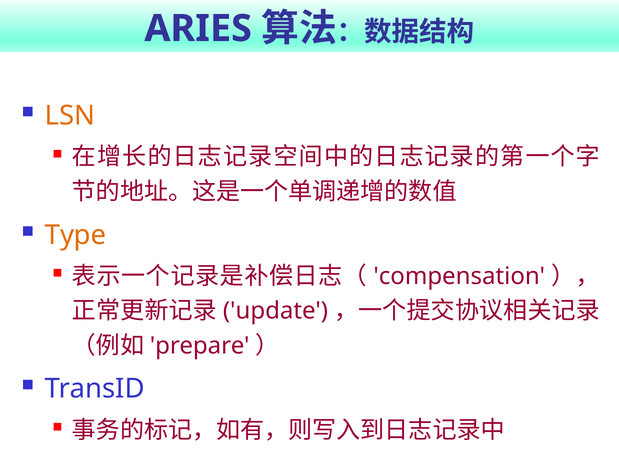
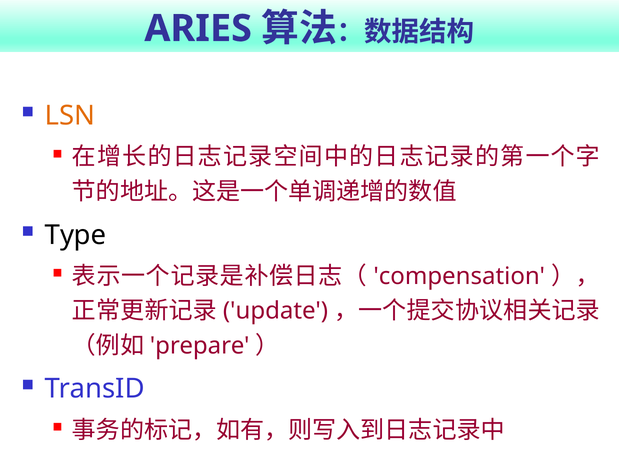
Type colour: orange -> black
